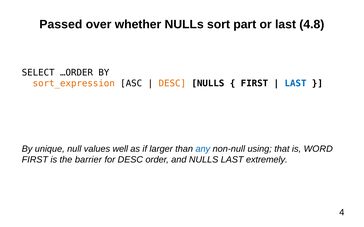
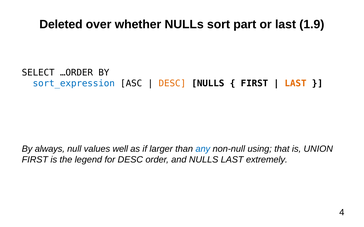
Passed: Passed -> Deleted
4.8: 4.8 -> 1.9
sort_expression colour: orange -> blue
LAST at (296, 84) colour: blue -> orange
unique: unique -> always
WORD: WORD -> UNION
barrier: barrier -> legend
